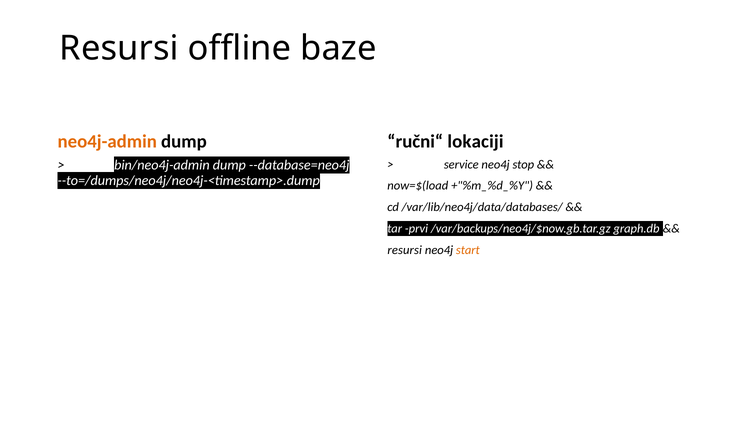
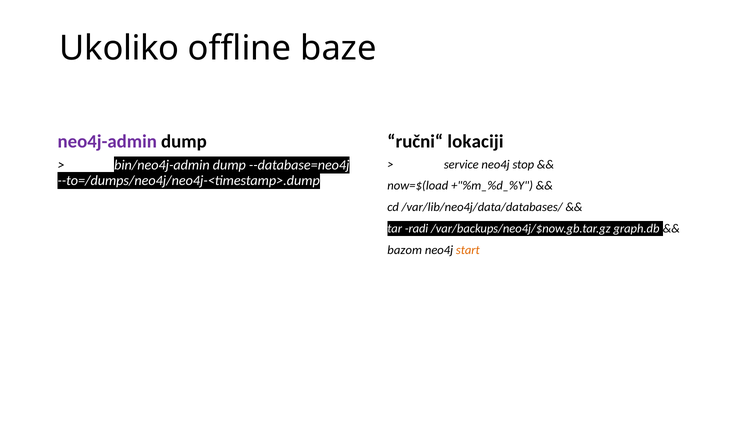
Resursi at (119, 49): Resursi -> Ukoliko
neo4j-admin colour: orange -> purple
prvi: prvi -> radi
resursi at (405, 250): resursi -> bazom
